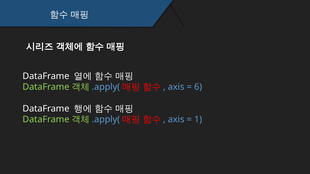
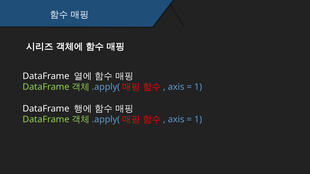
6 at (198, 87): 6 -> 1
